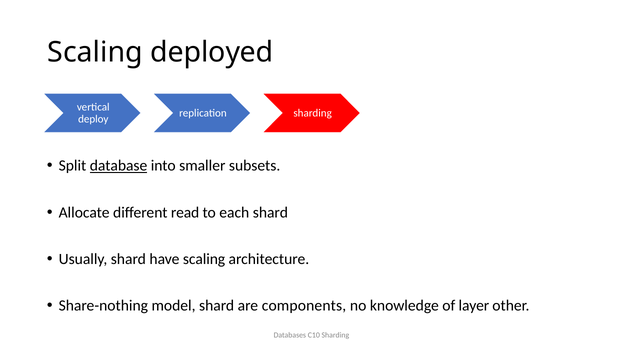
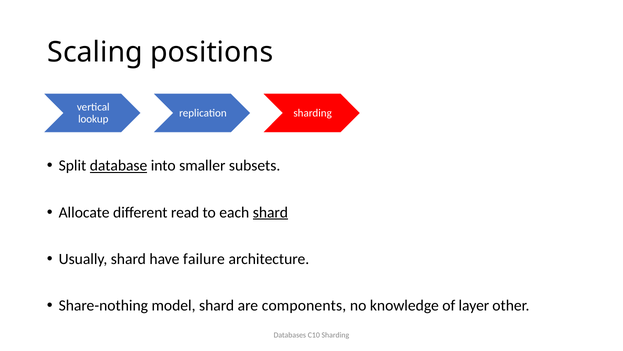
deployed: deployed -> positions
deploy: deploy -> lookup
shard at (270, 212) underline: none -> present
have scaling: scaling -> failure
